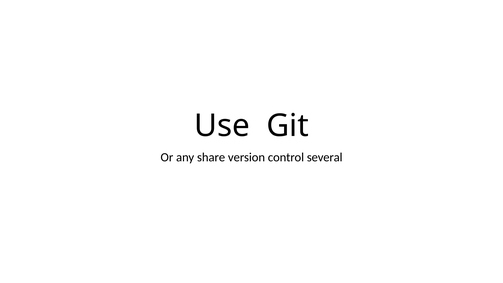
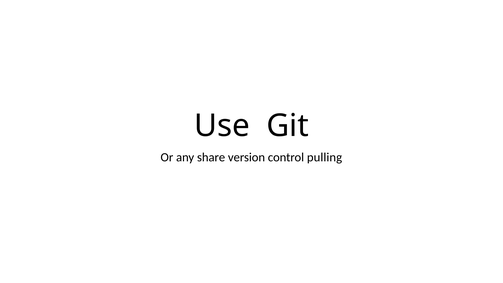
several: several -> pulling
